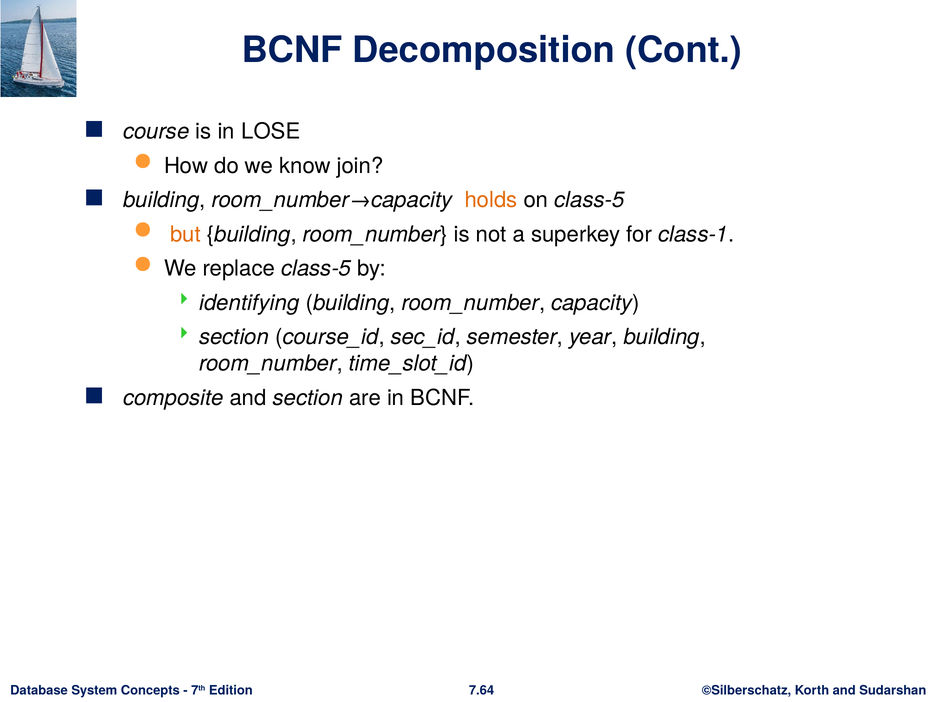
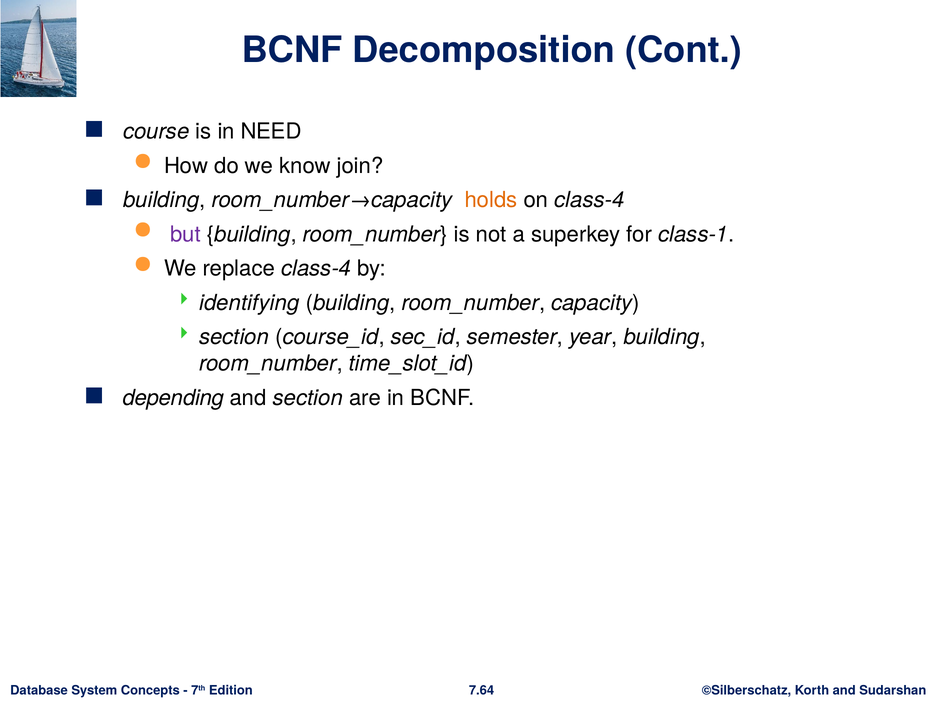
LOSE: LOSE -> NEED
on class-5: class-5 -> class-4
but colour: orange -> purple
replace class-5: class-5 -> class-4
composite: composite -> depending
